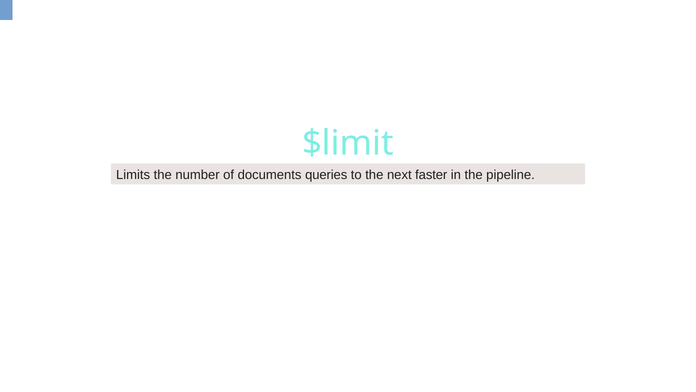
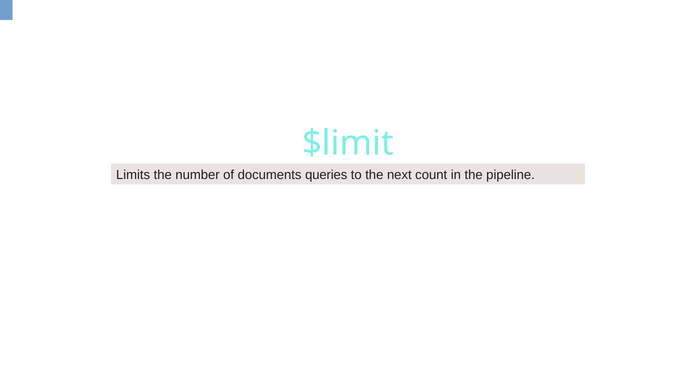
faster: faster -> count
